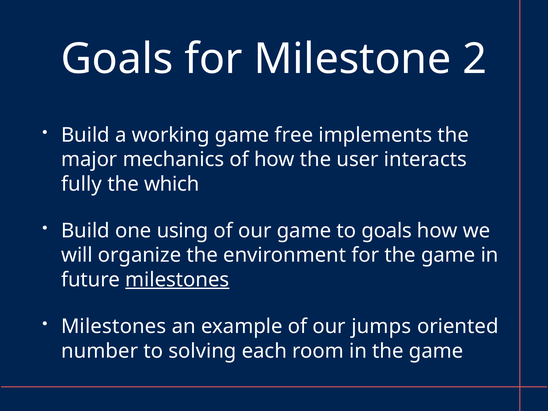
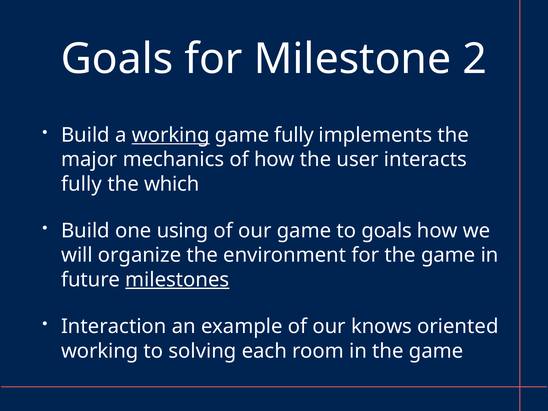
working at (171, 135) underline: none -> present
game free: free -> fully
Milestones at (114, 327): Milestones -> Interaction
jumps: jumps -> knows
number at (100, 351): number -> working
